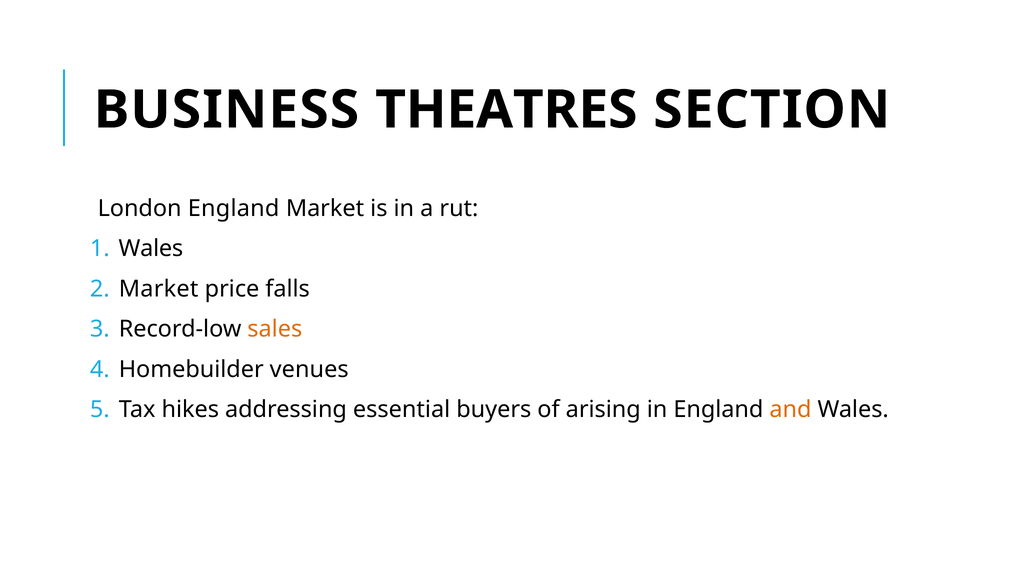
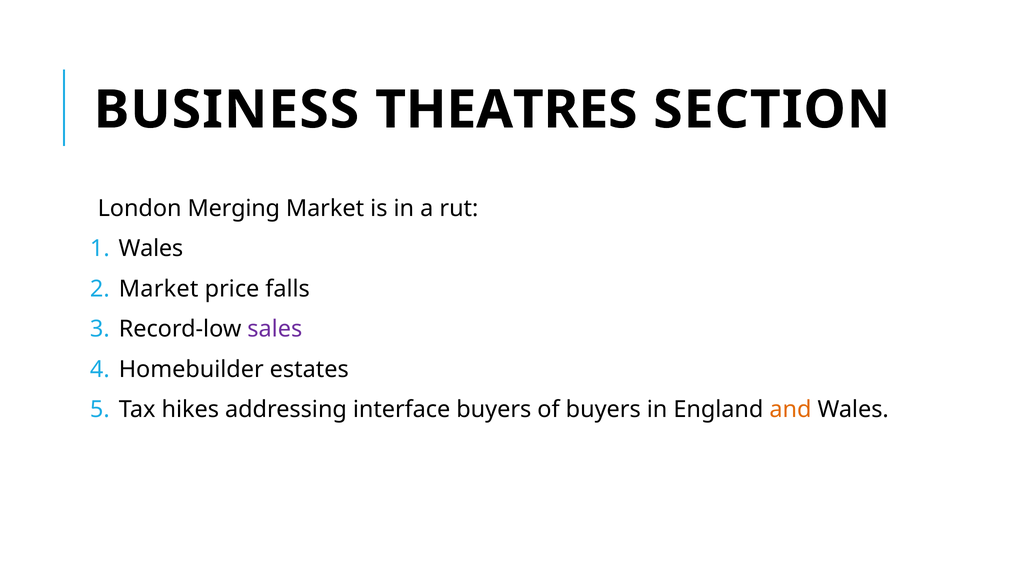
London England: England -> Merging
sales colour: orange -> purple
venues: venues -> estates
essential: essential -> interface
of arising: arising -> buyers
